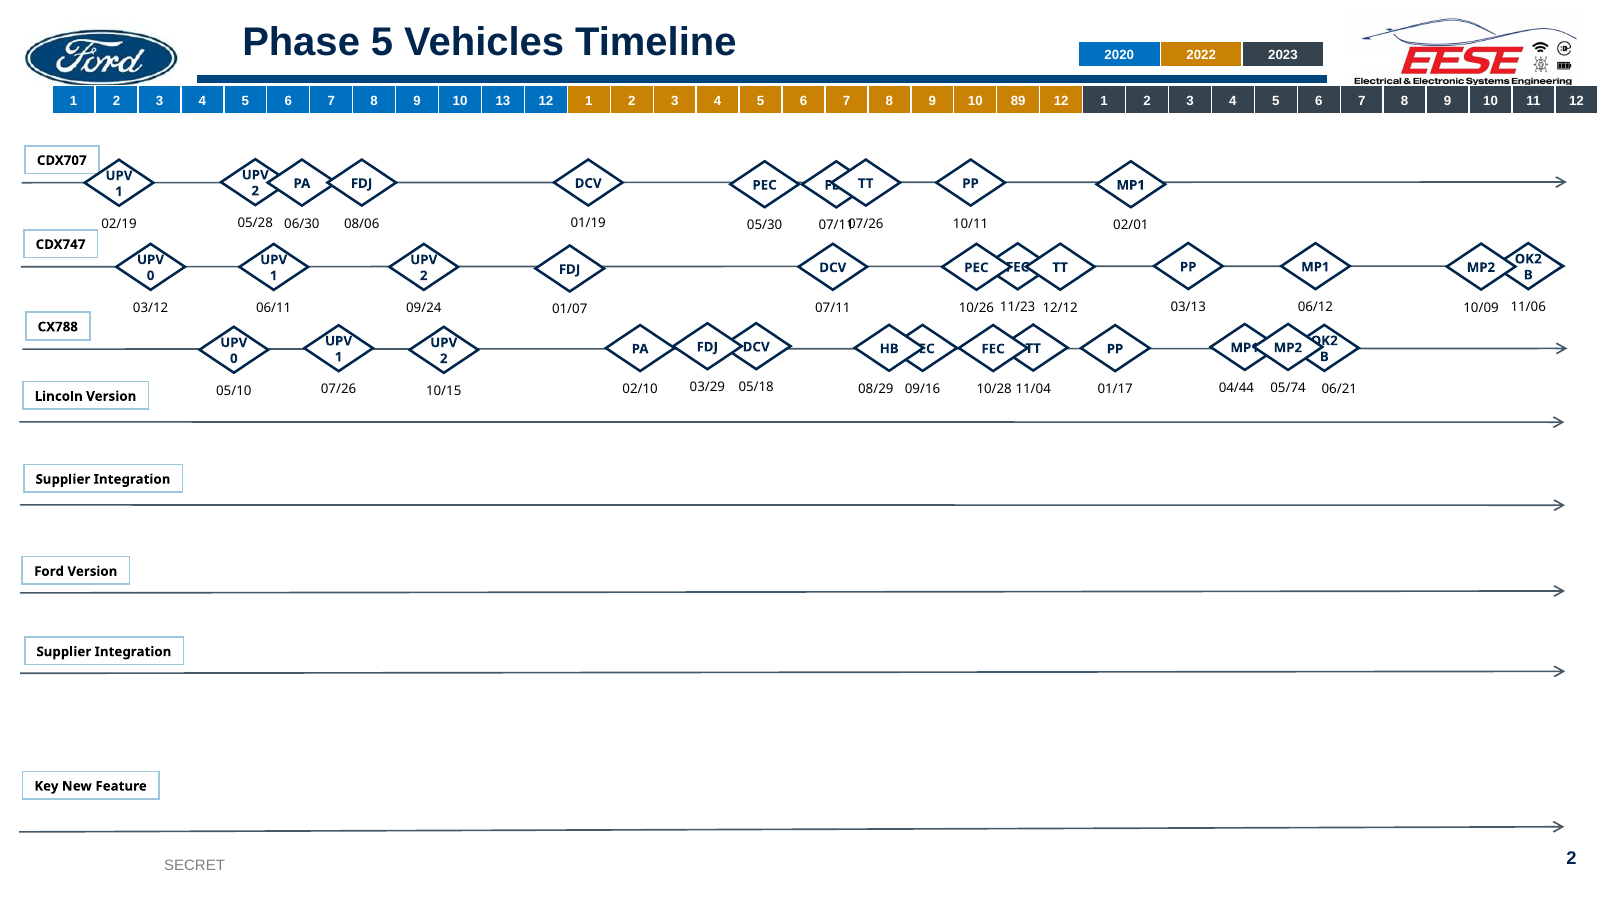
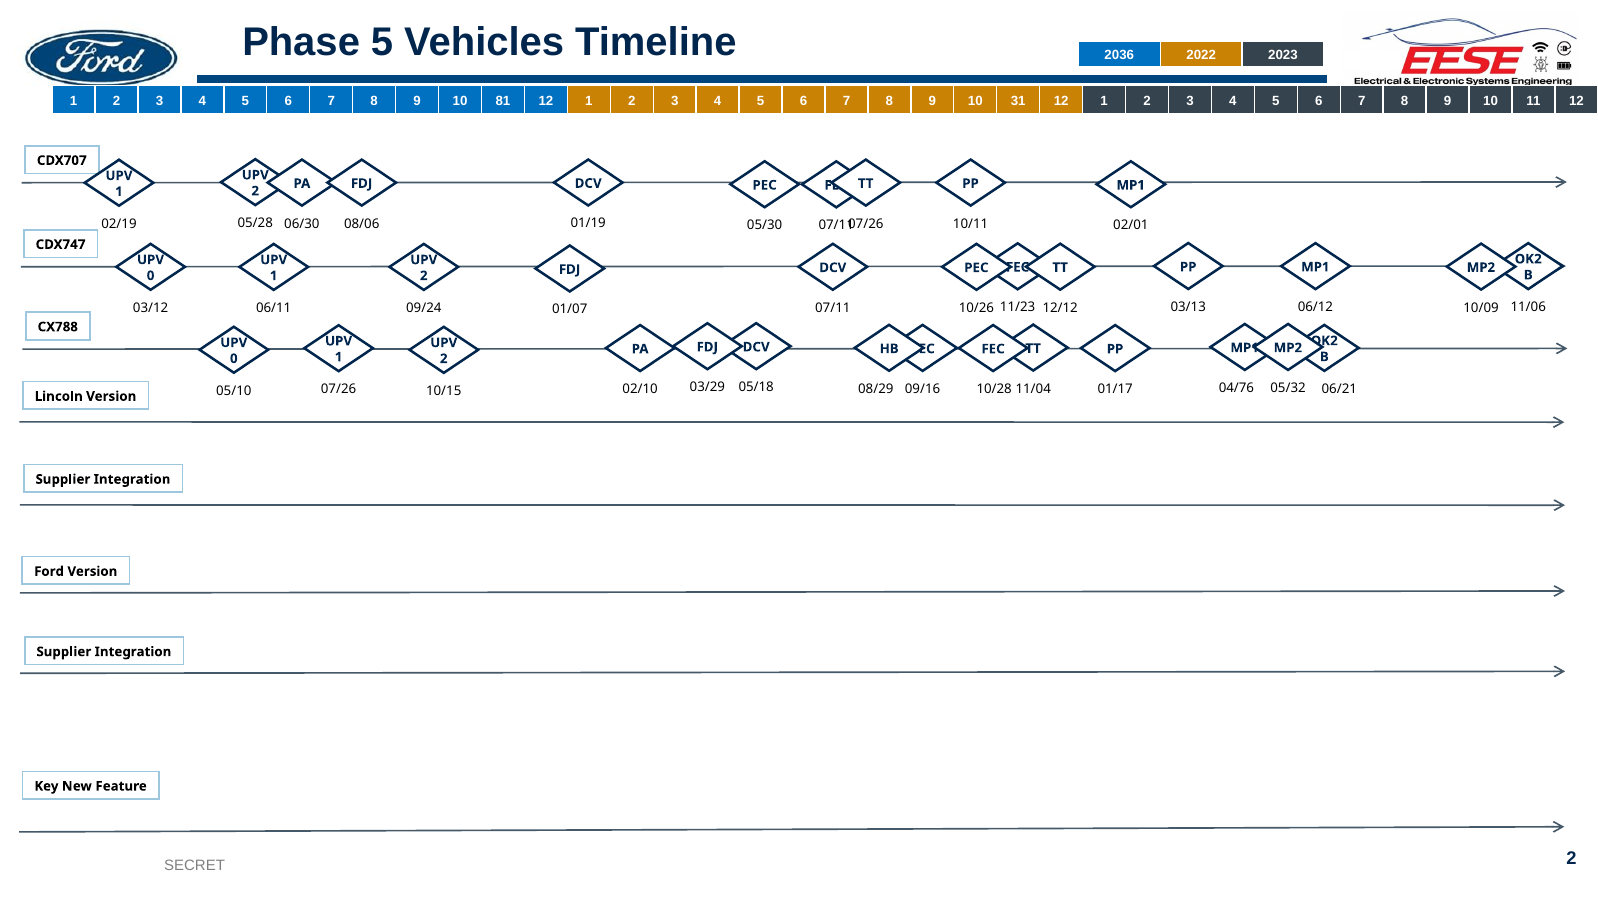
2020: 2020 -> 2036
13: 13 -> 81
89: 89 -> 31
04/44: 04/44 -> 04/76
05/74: 05/74 -> 05/32
